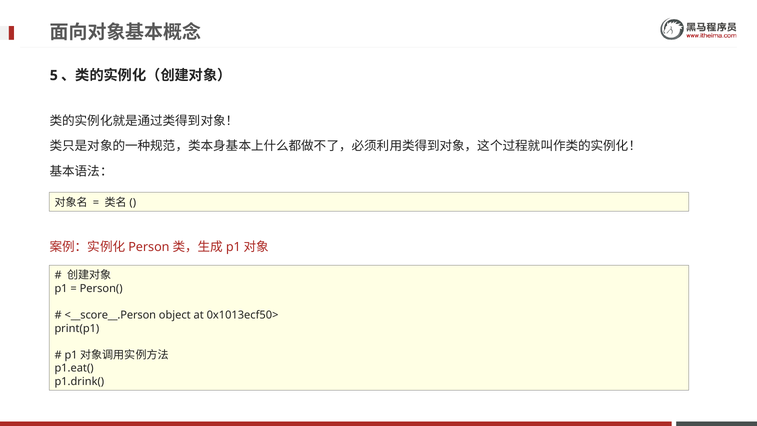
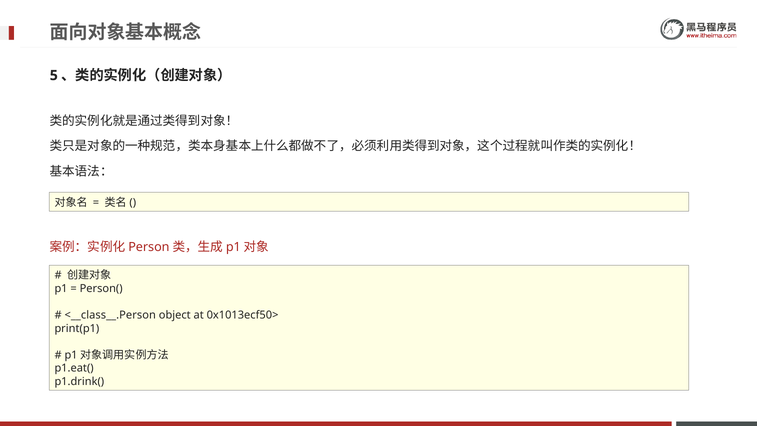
<__score__.Person: <__score__.Person -> <__class__.Person
